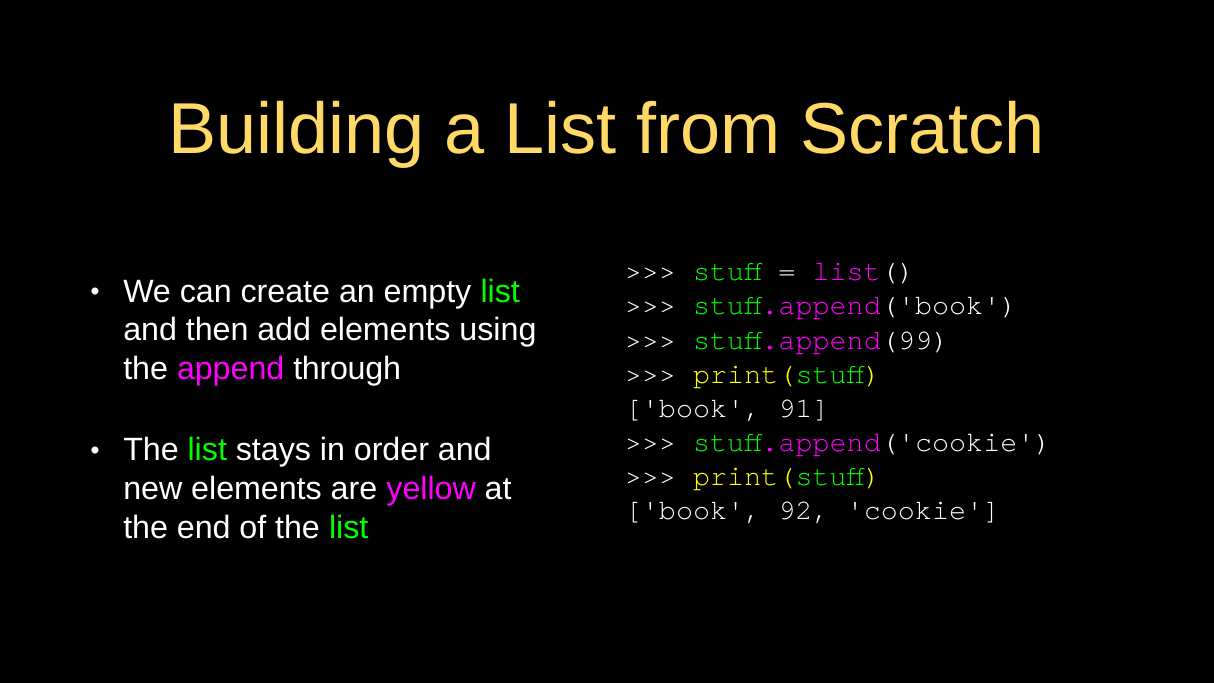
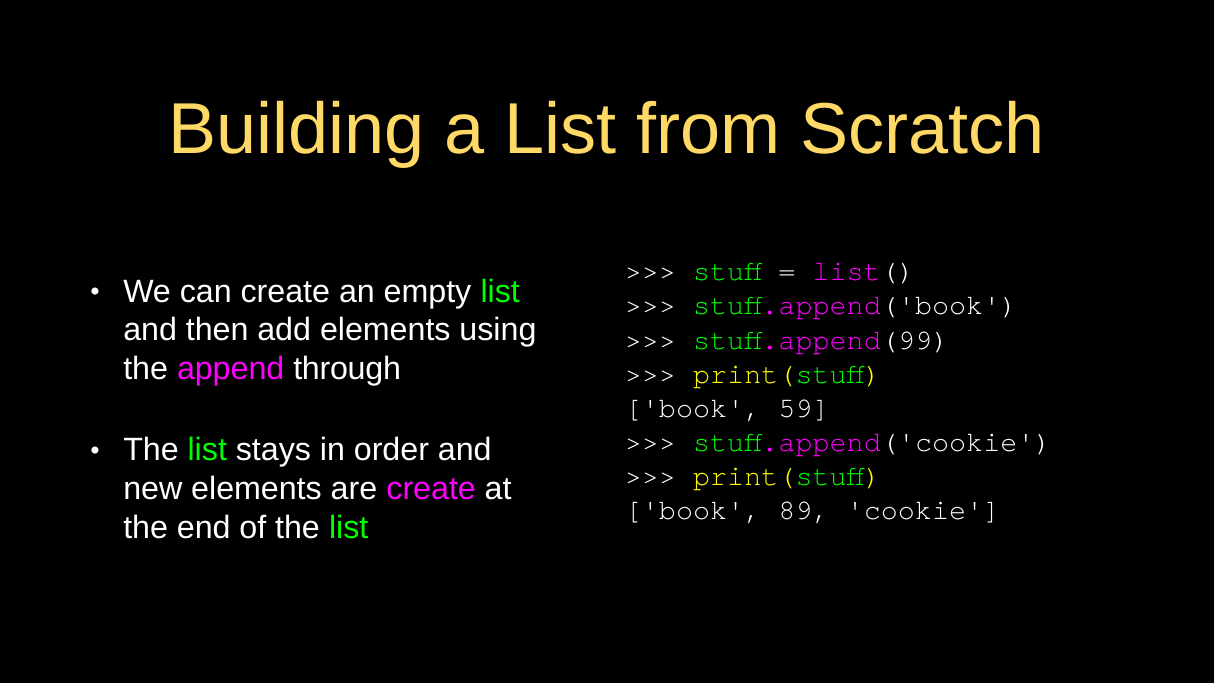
91: 91 -> 59
are yellow: yellow -> create
92: 92 -> 89
